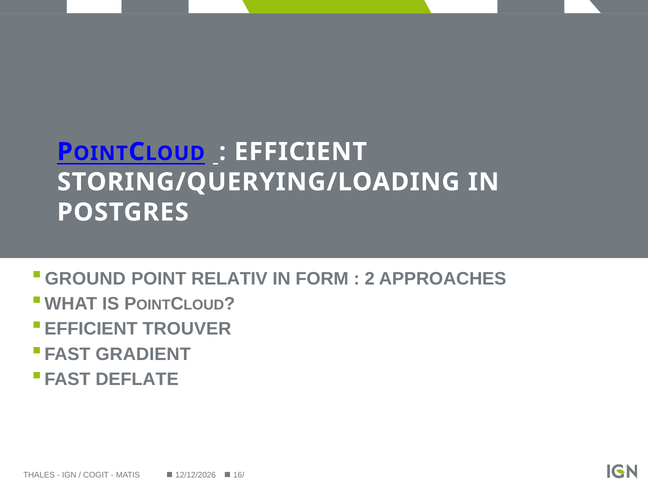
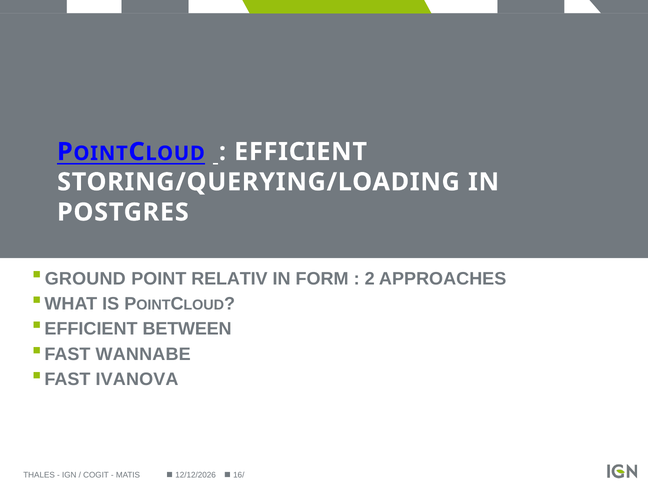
TROUVER: TROUVER -> BETWEEN
GRADIENT: GRADIENT -> WANNABE
DEFLATE: DEFLATE -> IVANOVA
